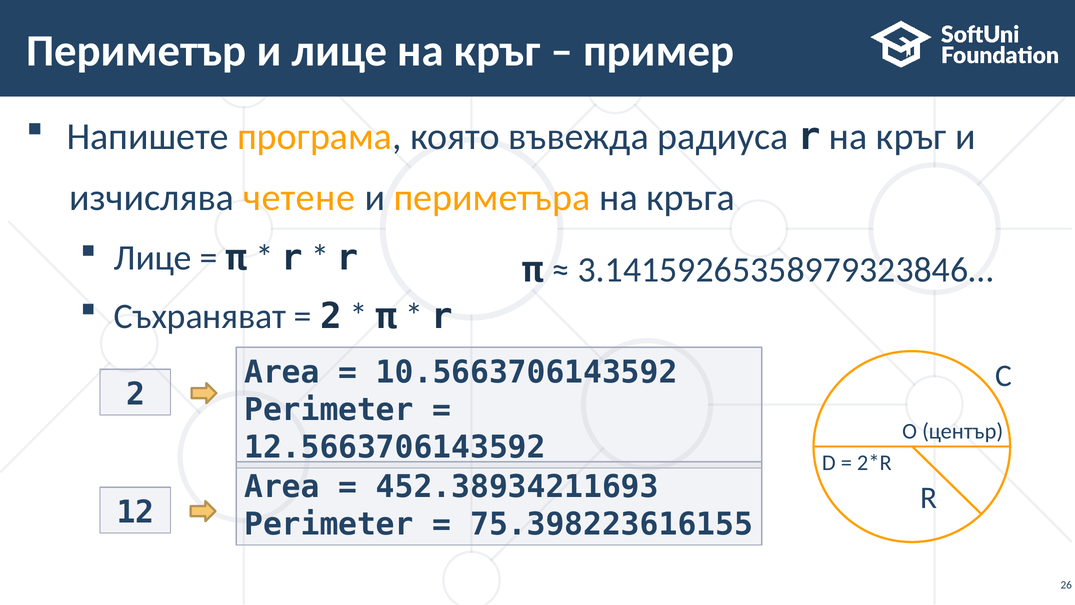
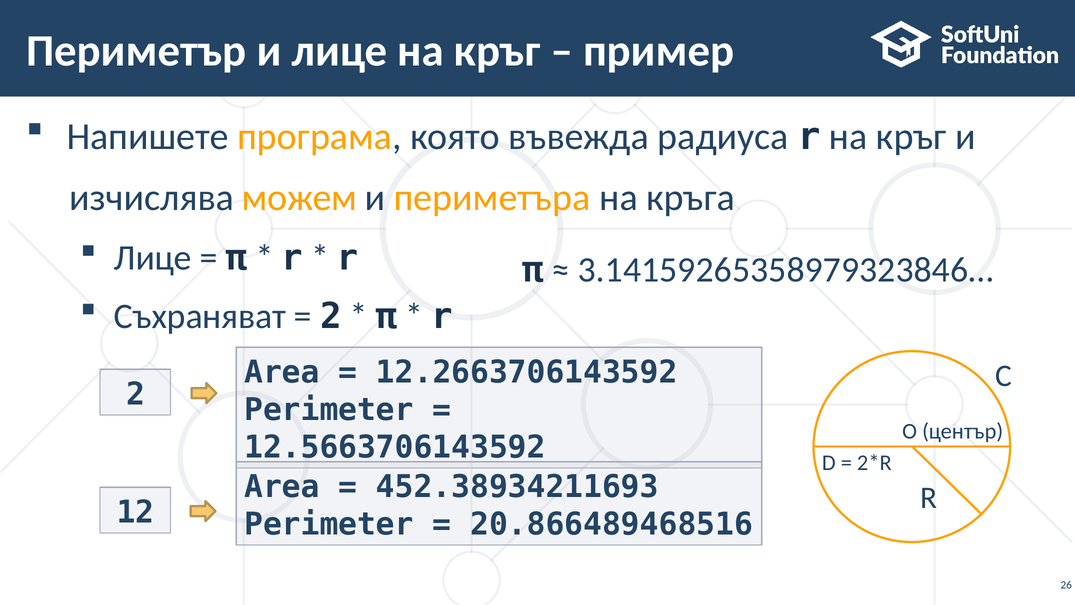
четене: четене -> можем
10.5663706143592: 10.5663706143592 -> 12.2663706143592
75.398223616155: 75.398223616155 -> 20.866489468516
